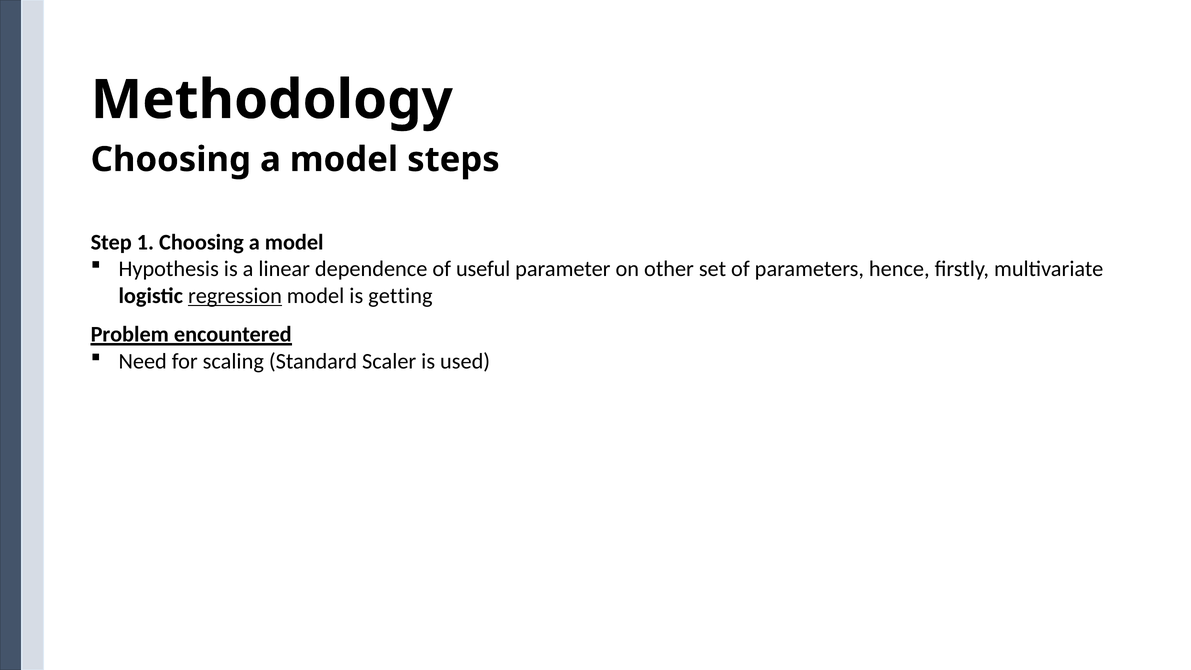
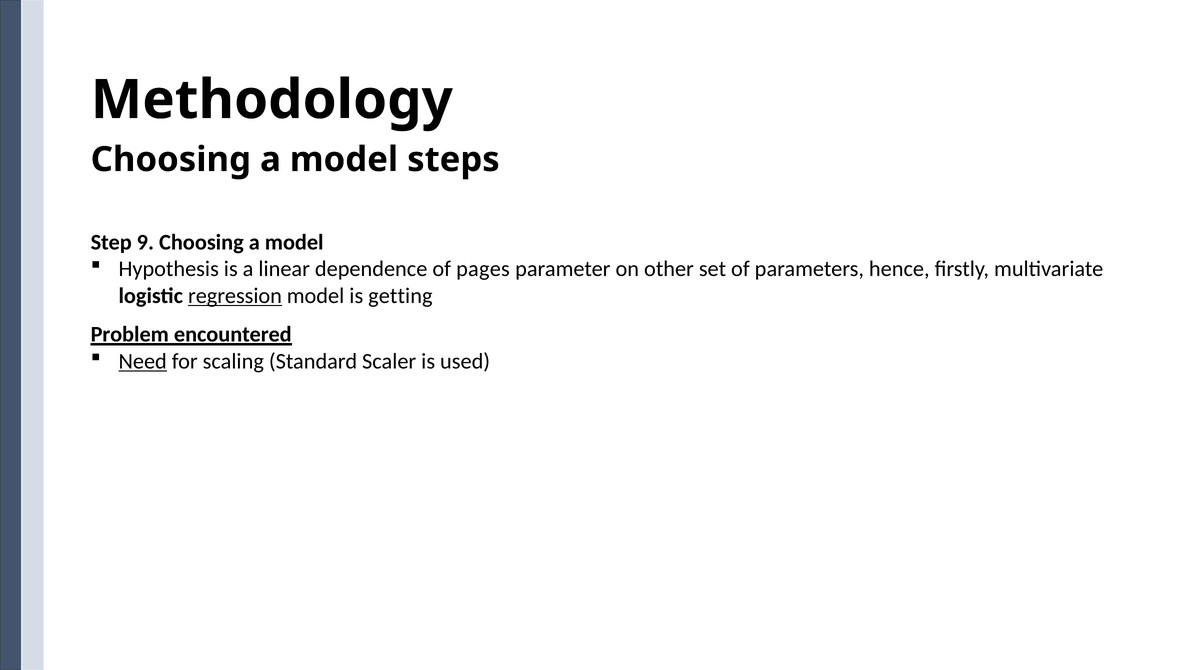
1: 1 -> 9
useful: useful -> pages
Need underline: none -> present
